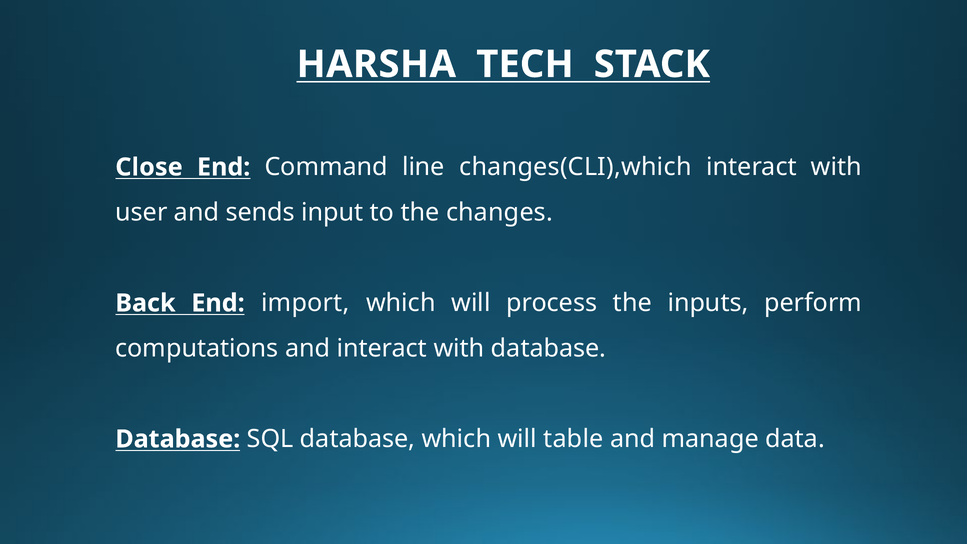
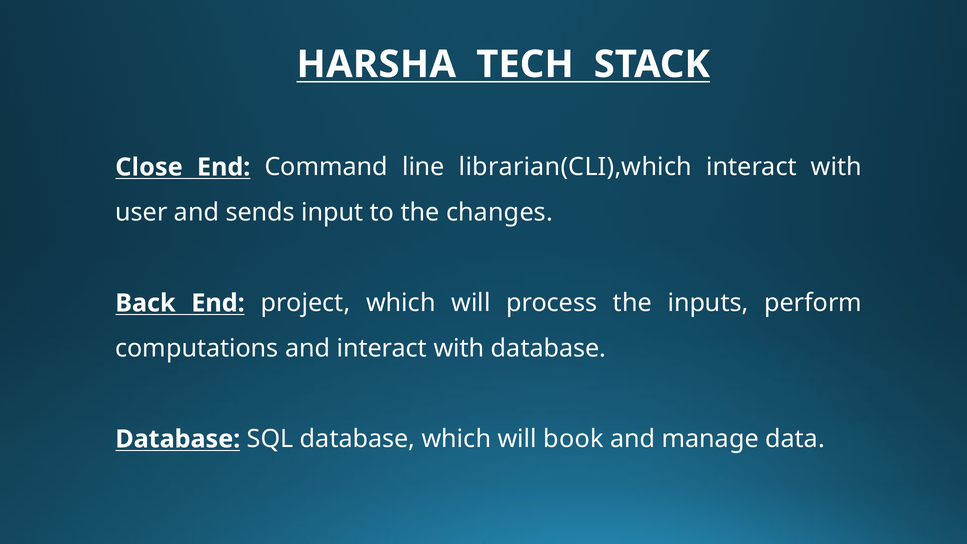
changes(CLI),which: changes(CLI),which -> librarian(CLI),which
import: import -> project
table: table -> book
